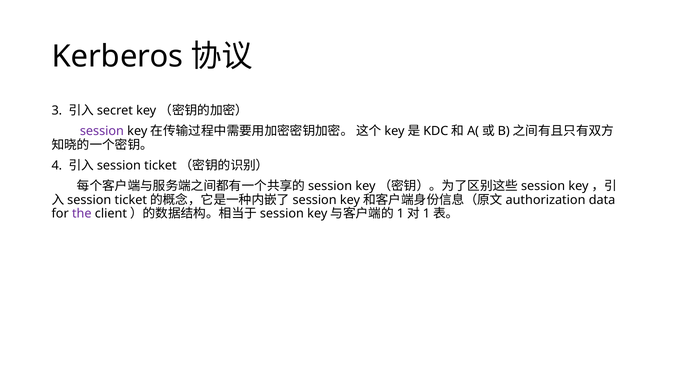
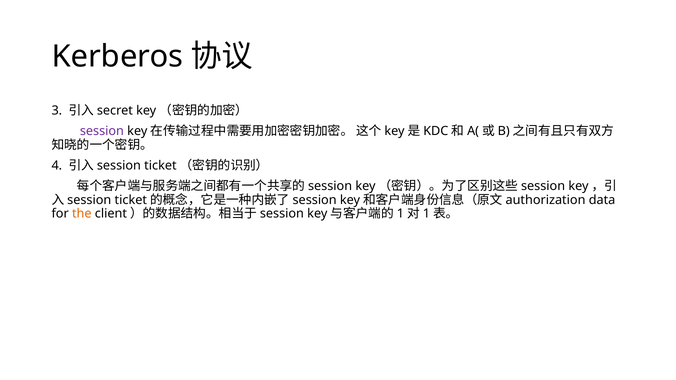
the colour: purple -> orange
